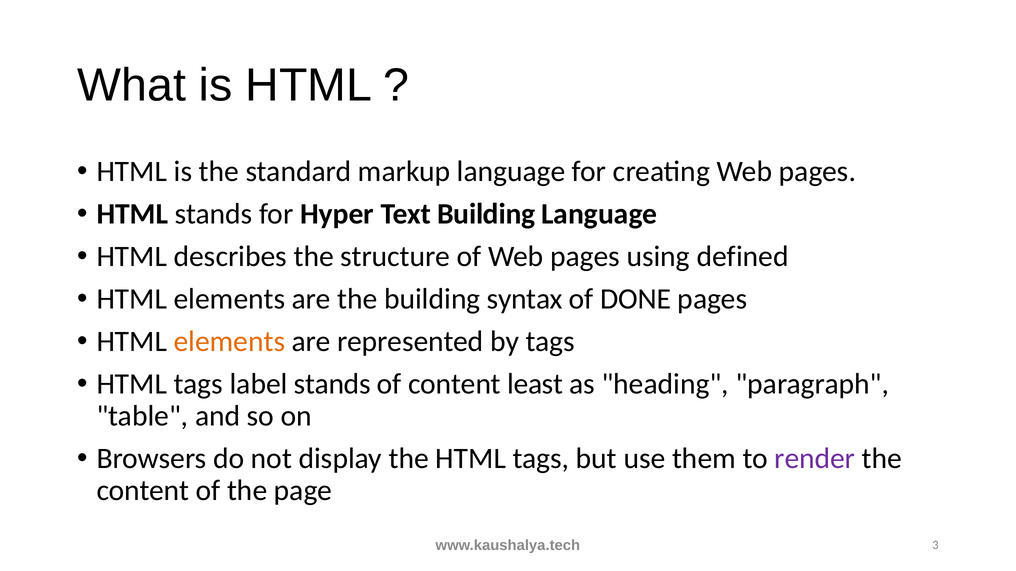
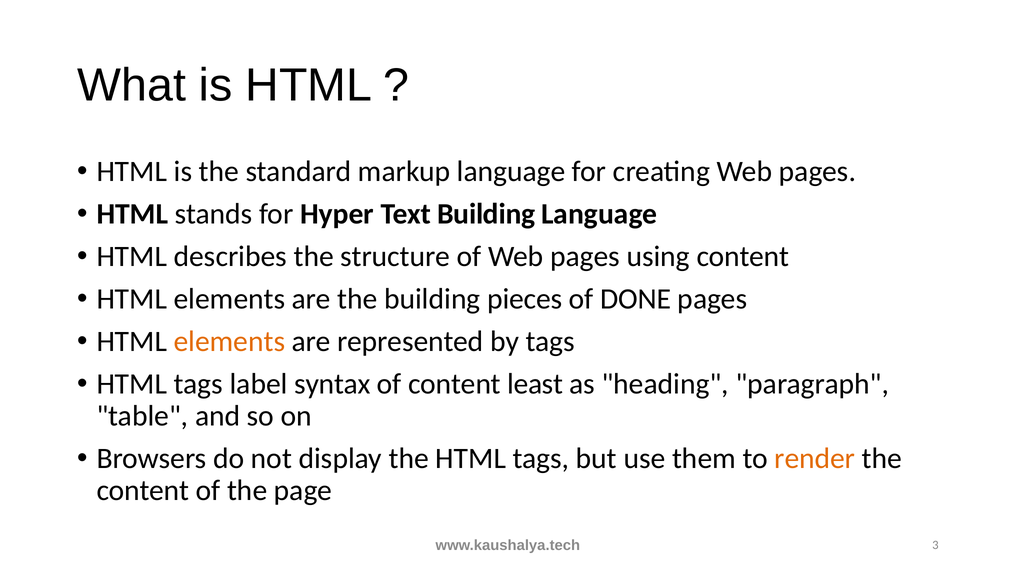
using defined: defined -> content
syntax: syntax -> pieces
label stands: stands -> syntax
render colour: purple -> orange
